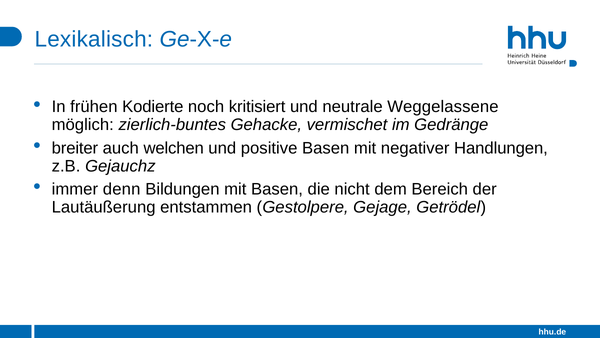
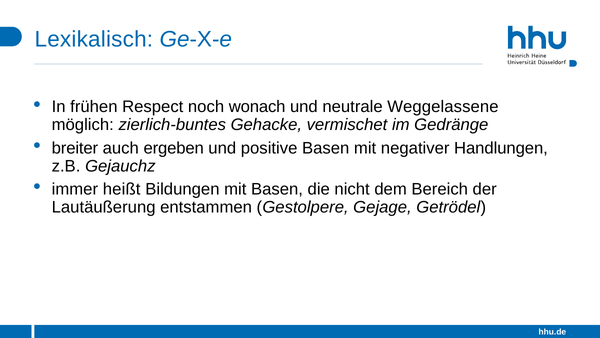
Kodierte: Kodierte -> Respect
kritisiert: kritisiert -> wonach
welchen: welchen -> ergeben
denn: denn -> heißt
